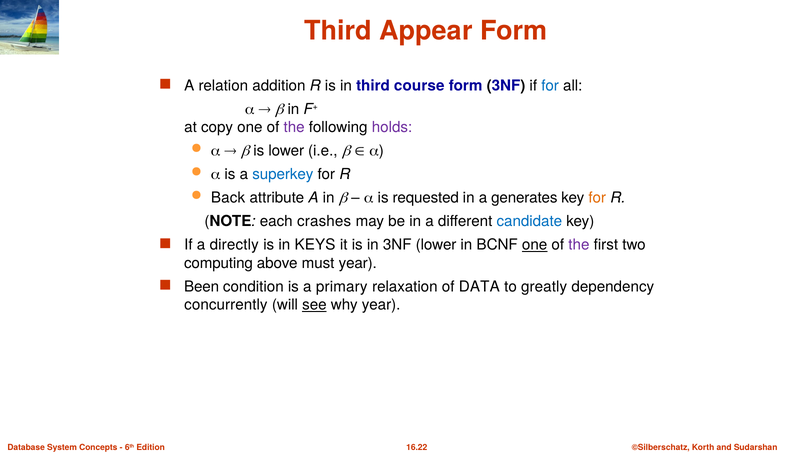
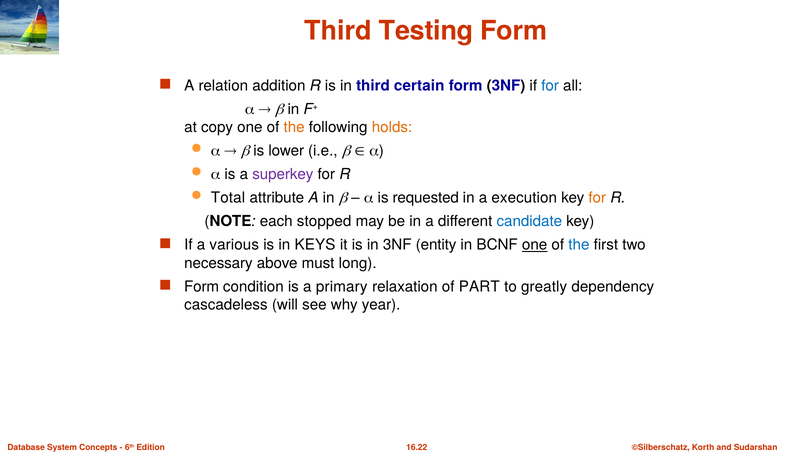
Appear: Appear -> Testing
course: course -> certain
the at (294, 128) colour: purple -> orange
holds colour: purple -> orange
superkey colour: blue -> purple
Back: Back -> Total
generates: generates -> execution
crashes: crashes -> stopped
directly: directly -> various
3NF lower: lower -> entity
the at (579, 245) colour: purple -> blue
computing: computing -> necessary
must year: year -> long
Been at (202, 287): Been -> Form
DATA: DATA -> PART
concurrently: concurrently -> cascadeless
see underline: present -> none
